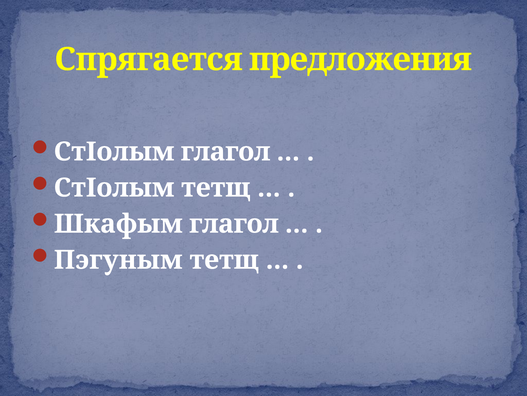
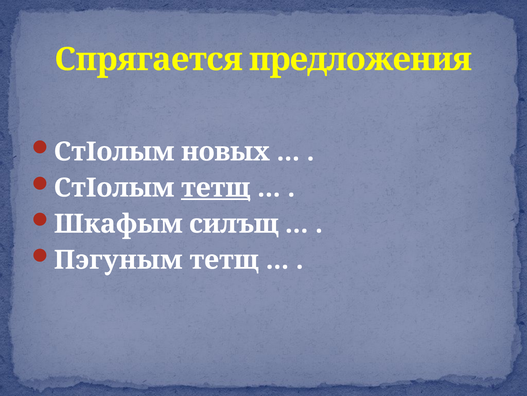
СтIолым глагол: глагол -> новых
тетщ at (216, 187) underline: none -> present
Шкафым глагол: глагол -> силъщ
